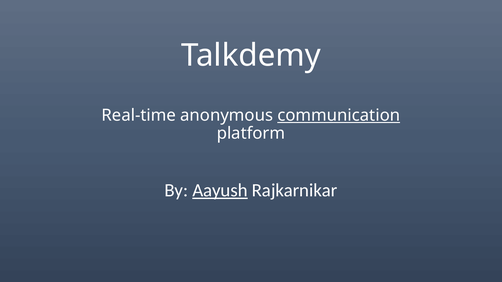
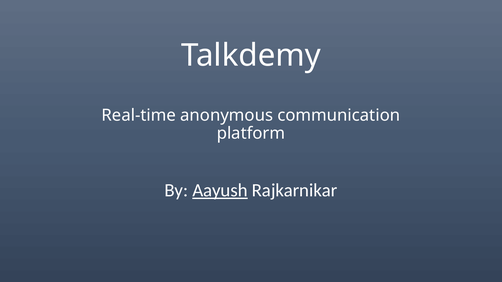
communication underline: present -> none
